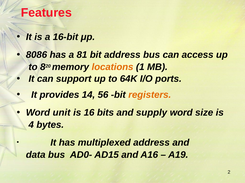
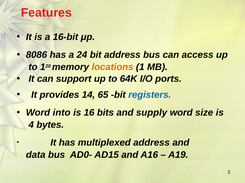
81: 81 -> 24
to 8: 8 -> 1
56: 56 -> 65
registers colour: orange -> blue
unit: unit -> into
